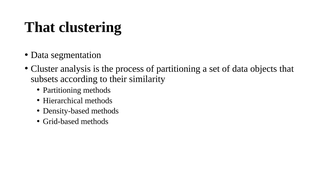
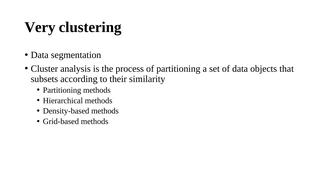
That at (40, 27): That -> Very
